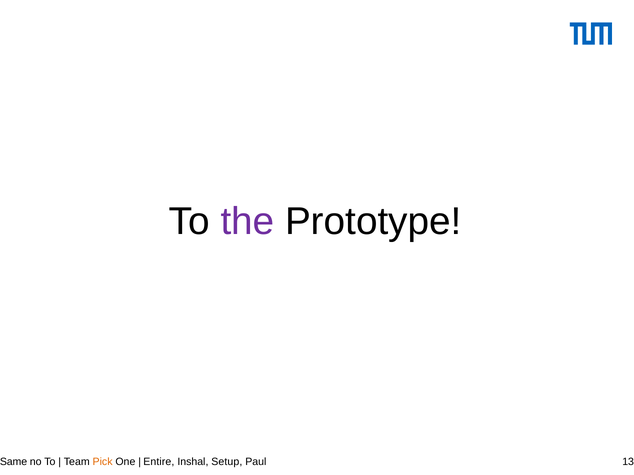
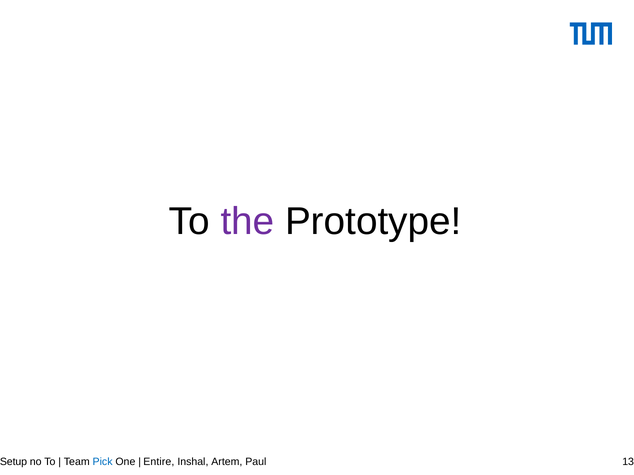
Same: Same -> Setup
Pick colour: orange -> blue
Setup: Setup -> Artem
